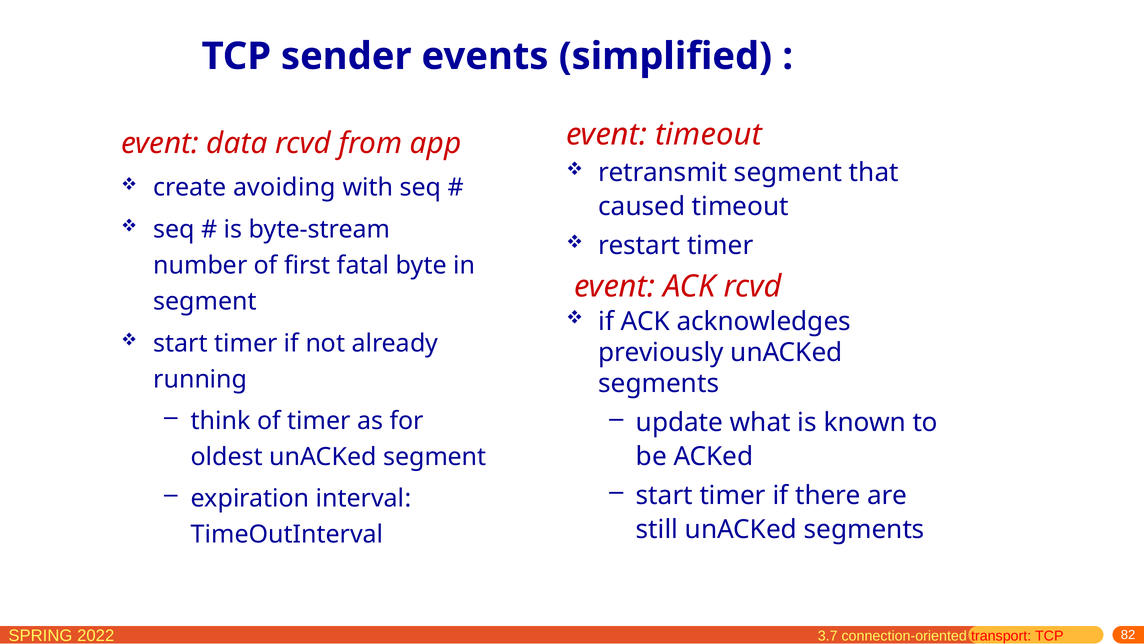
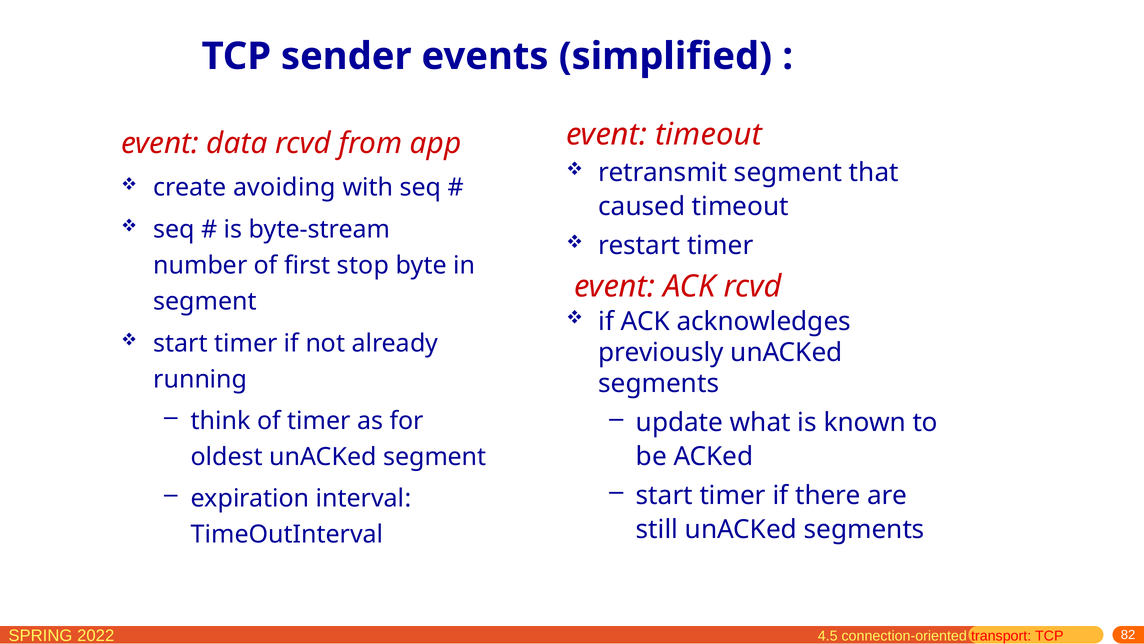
fatal: fatal -> stop
3.7: 3.7 -> 4.5
